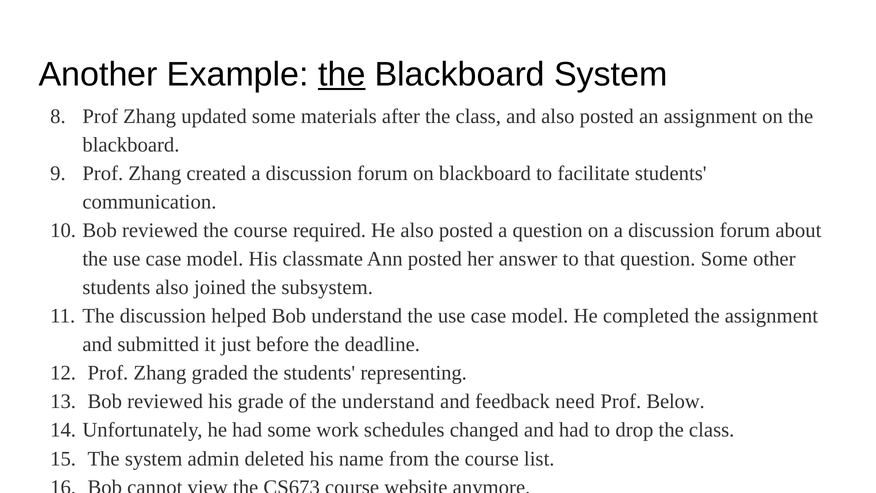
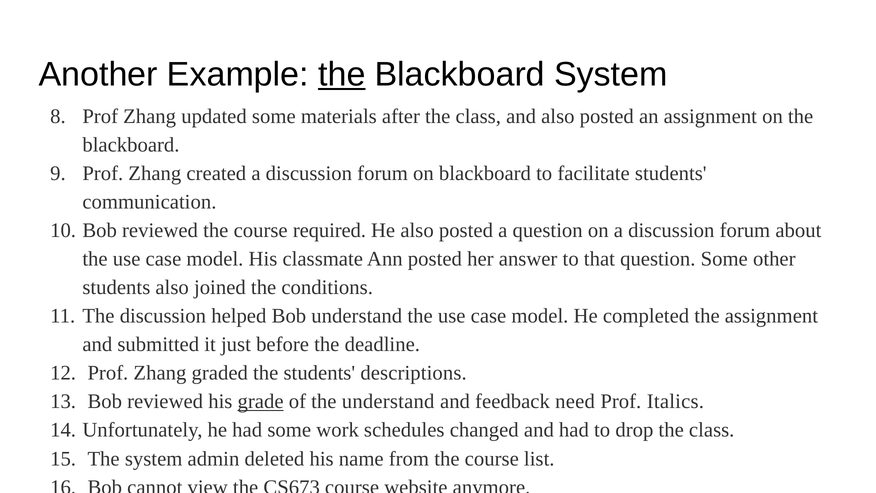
subsystem: subsystem -> conditions
representing: representing -> descriptions
grade underline: none -> present
Below: Below -> Italics
